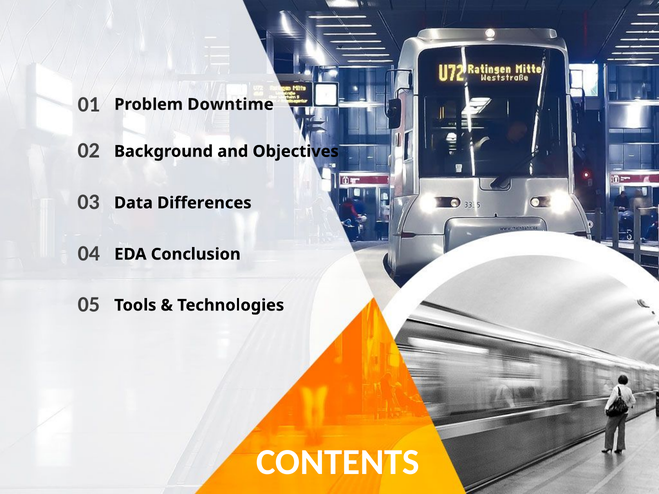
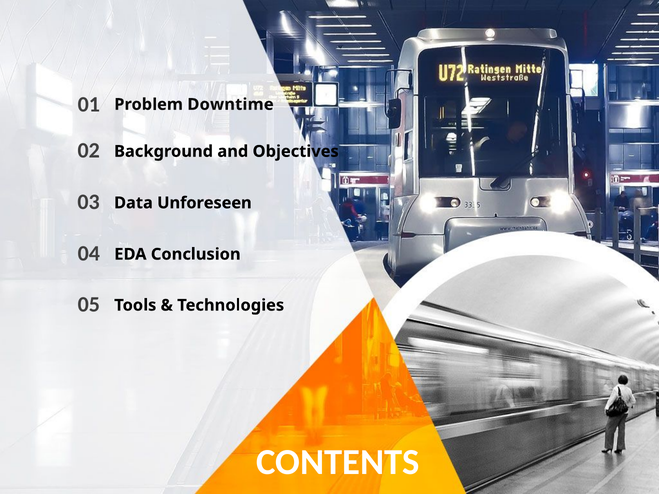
Differences: Differences -> Unforeseen
